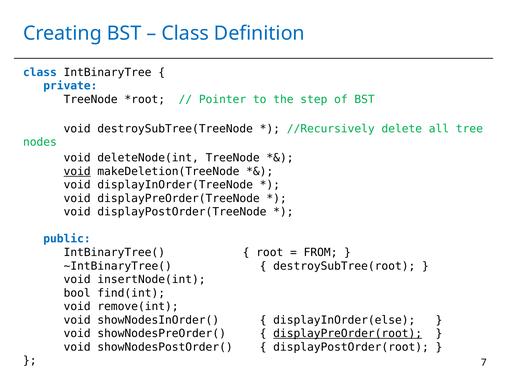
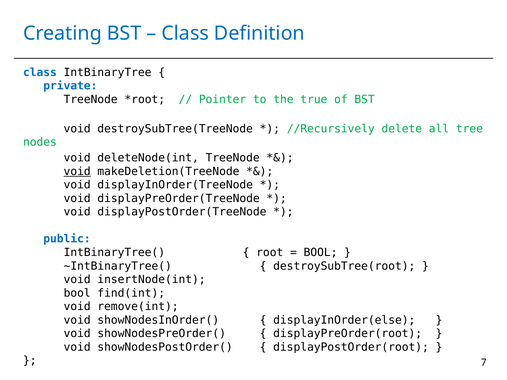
step: step -> true
FROM at (321, 253): FROM -> BOOL
displayPreOrder(root underline: present -> none
